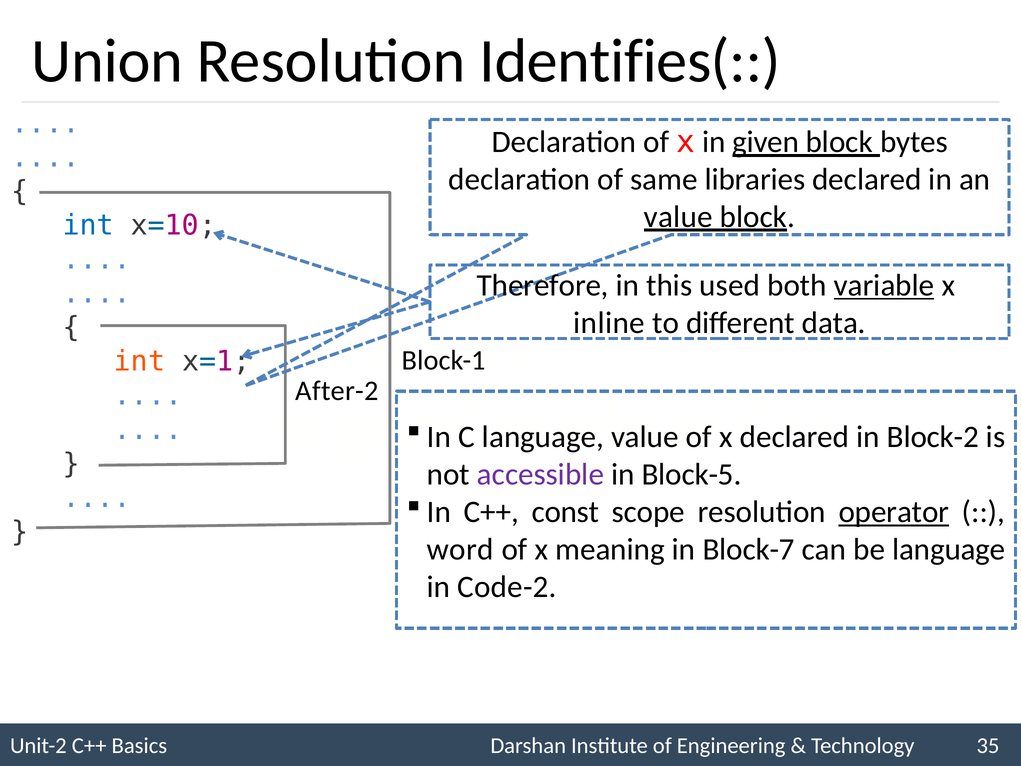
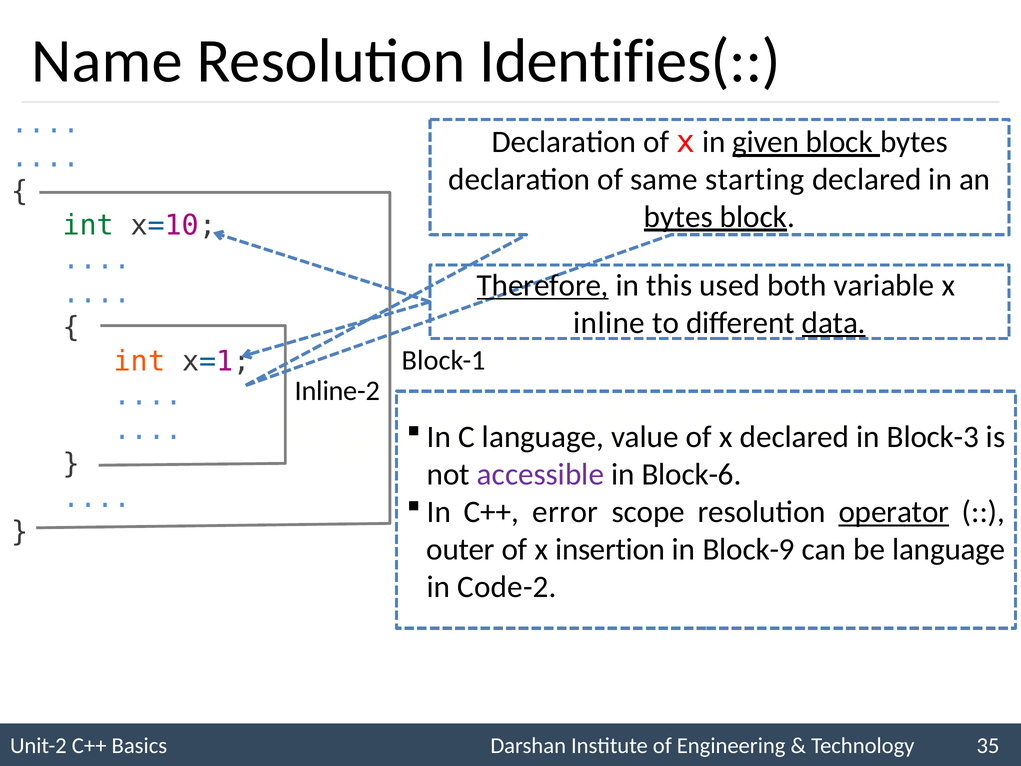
Union: Union -> Name
libraries: libraries -> starting
value at (678, 217): value -> bytes
int at (88, 225) colour: blue -> green
Therefore underline: none -> present
variable underline: present -> none
data underline: none -> present
After-2: After-2 -> Inline-2
Block-2: Block-2 -> Block-3
Block-5: Block-5 -> Block-6
const: const -> error
word: word -> outer
meaning: meaning -> insertion
Block-7: Block-7 -> Block-9
